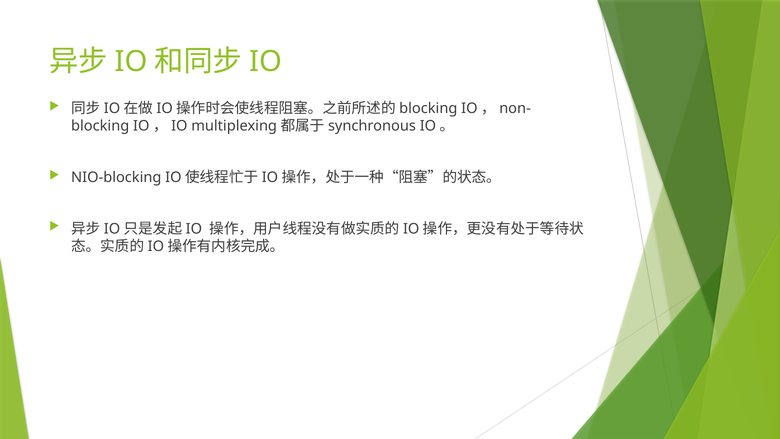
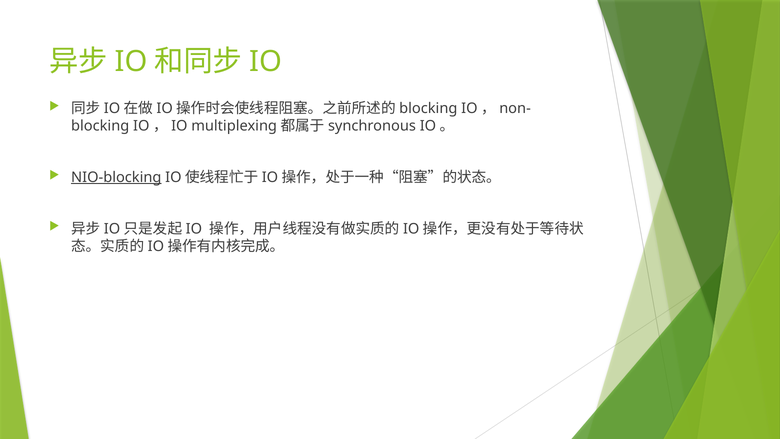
NIO-blocking underline: none -> present
